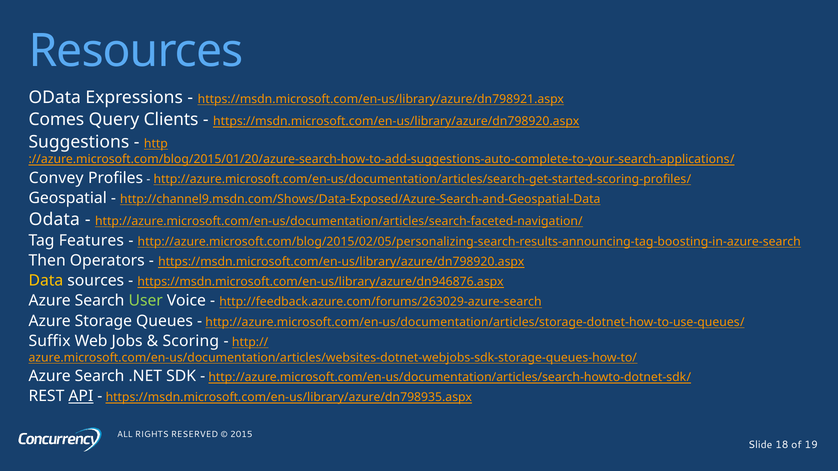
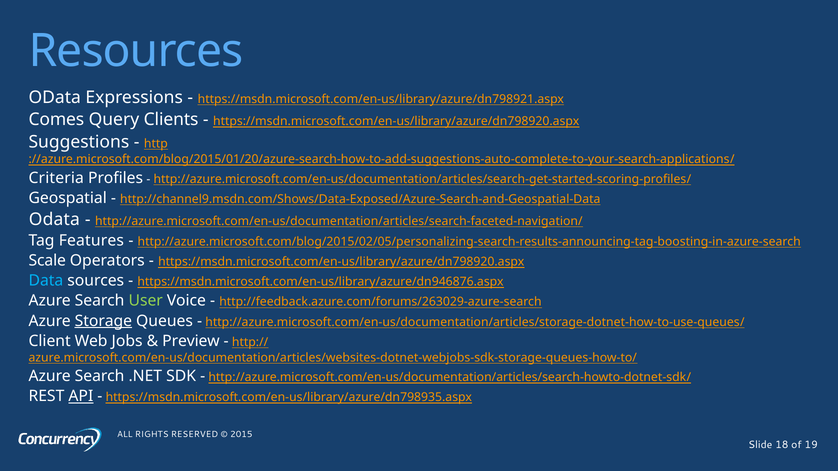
Convey: Convey -> Criteria
Then: Then -> Scale
Data colour: yellow -> light blue
Storage underline: none -> present
Suffix: Suffix -> Client
Scoring: Scoring -> Preview
